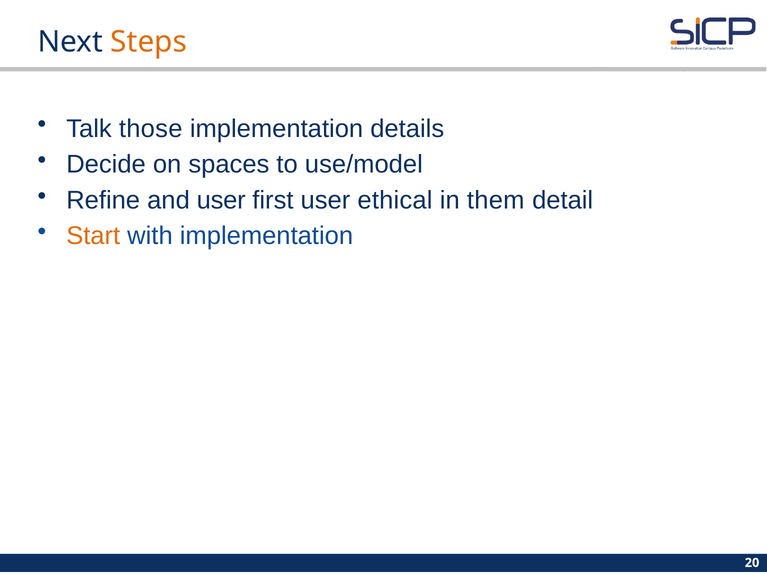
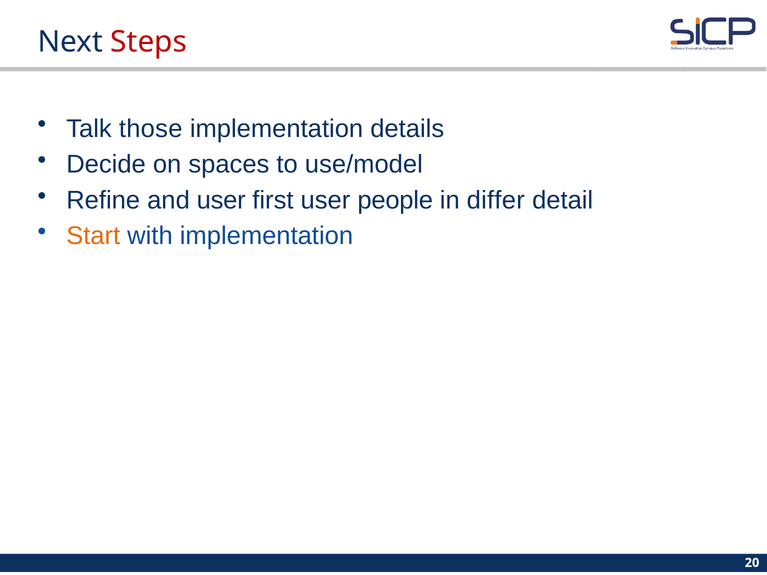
Steps colour: orange -> red
ethical: ethical -> people
them: them -> differ
